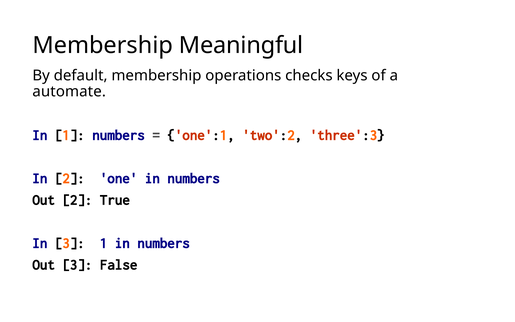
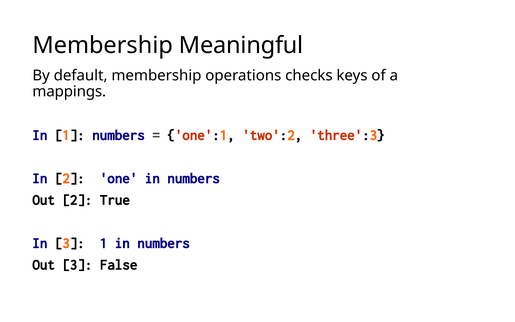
automate: automate -> mappings
